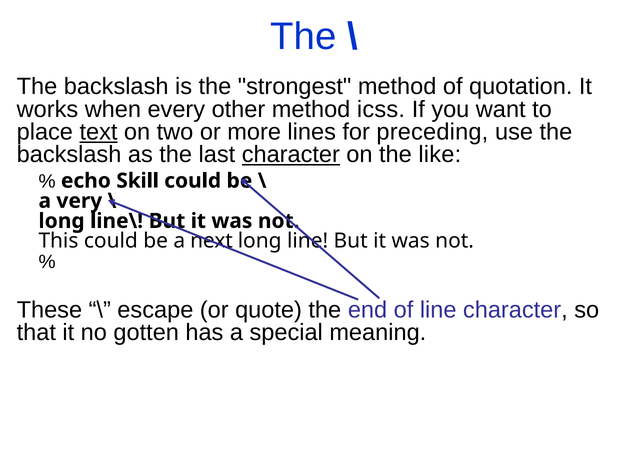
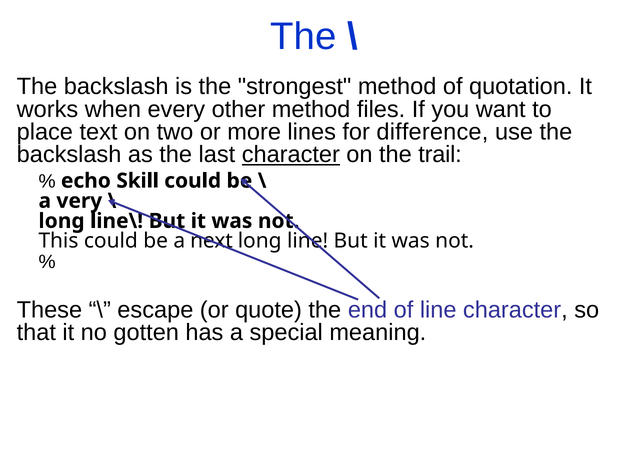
icss: icss -> files
text underline: present -> none
preceding: preceding -> difference
like: like -> trail
